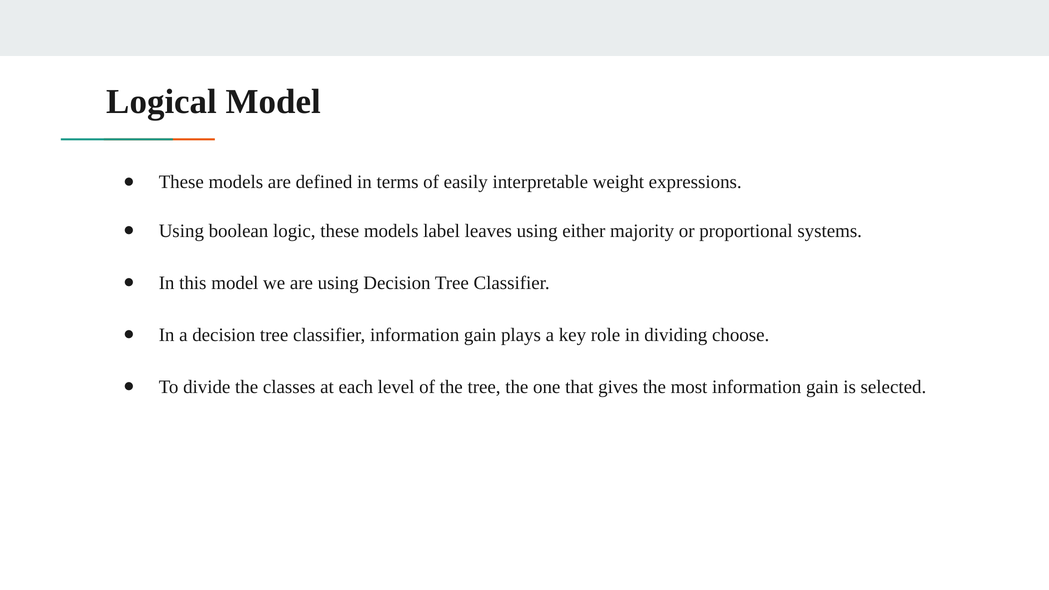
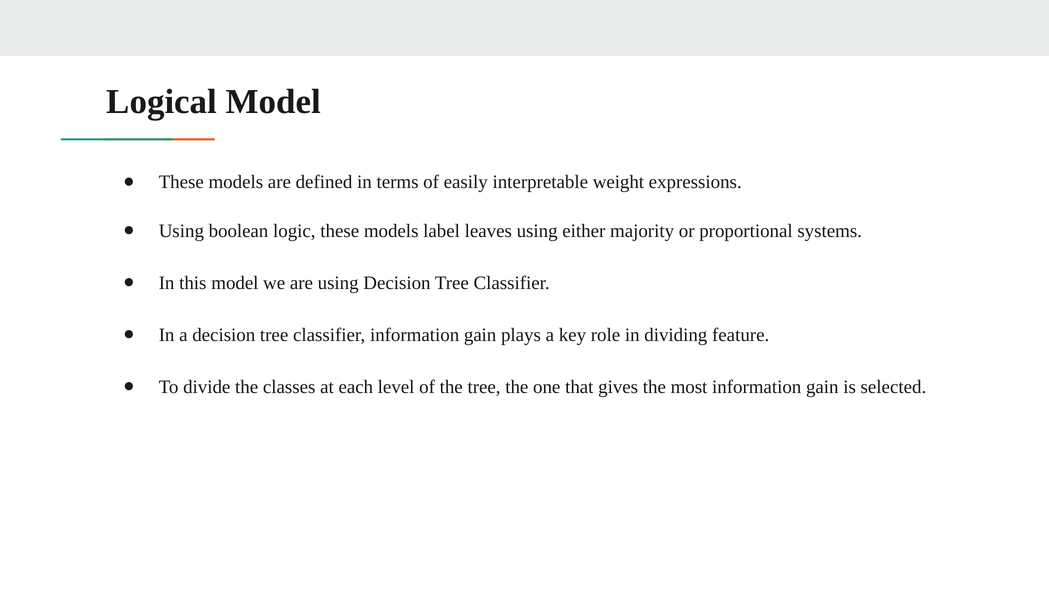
choose: choose -> feature
